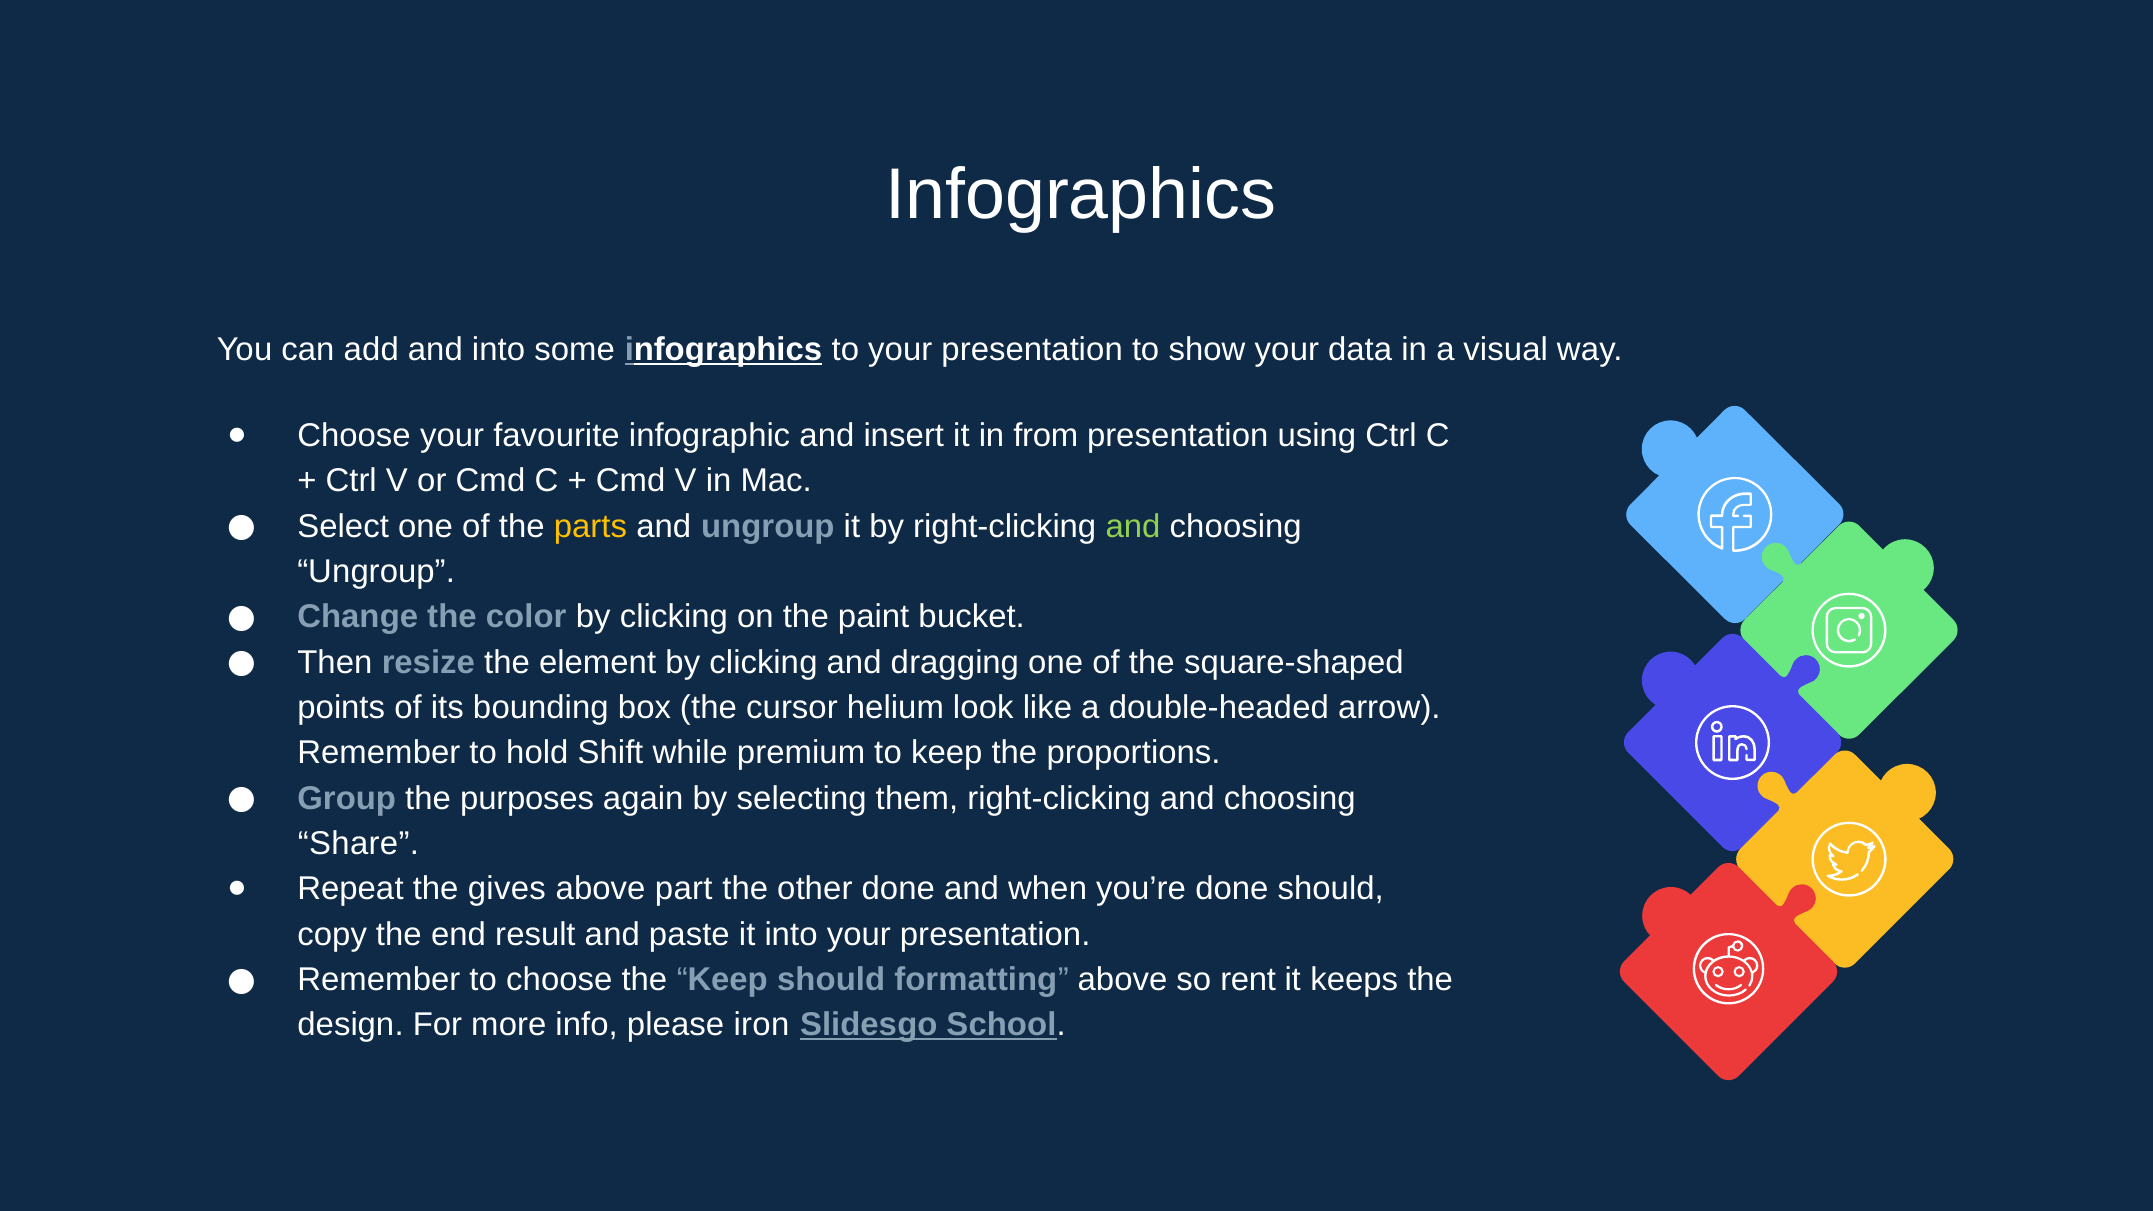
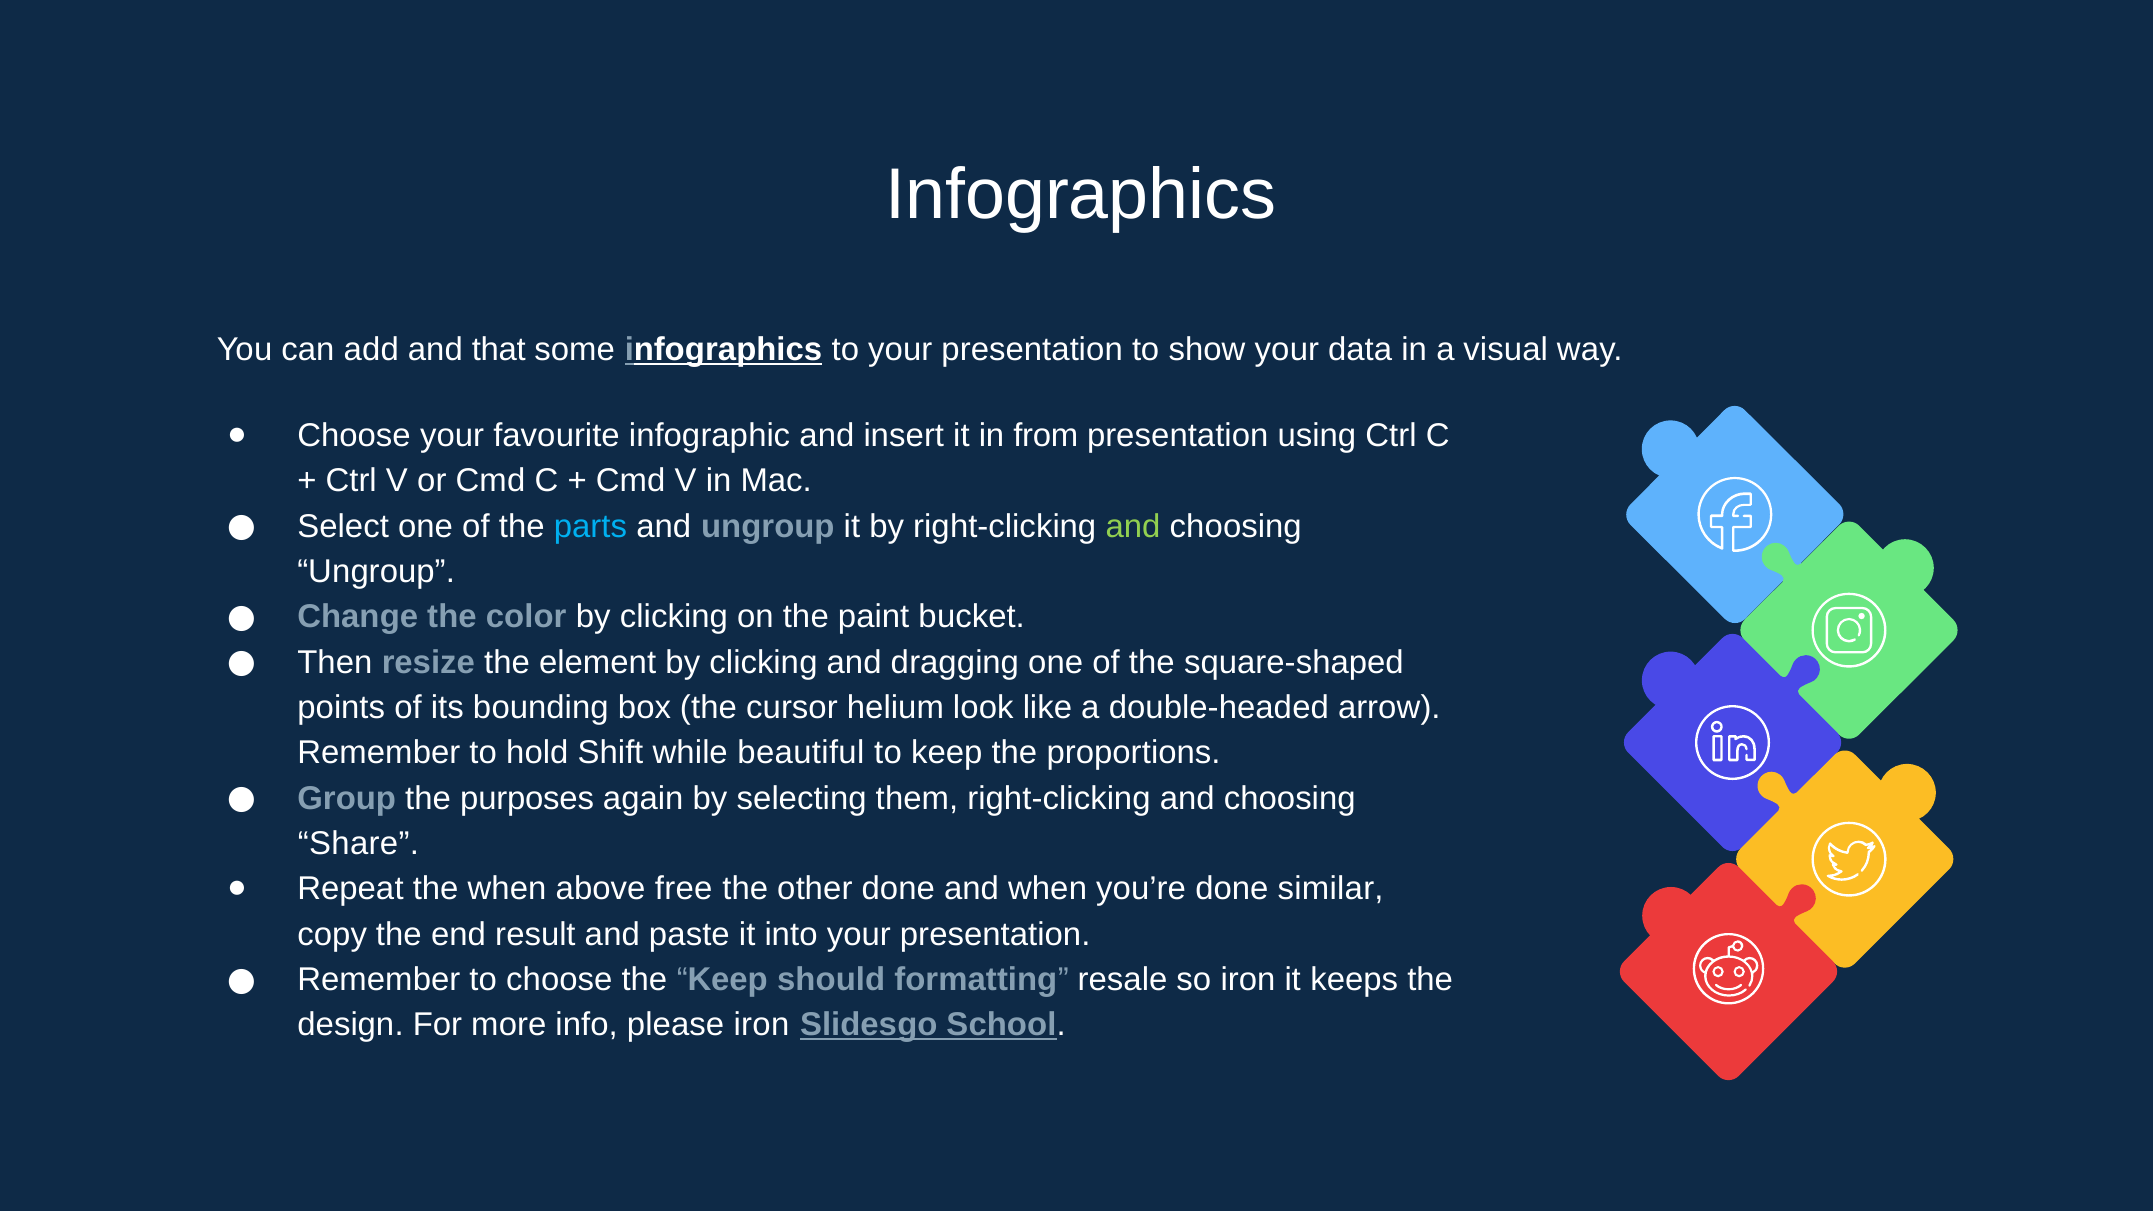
and into: into -> that
parts colour: yellow -> light blue
premium: premium -> beautiful
the gives: gives -> when
part: part -> free
done should: should -> similar
formatting above: above -> resale
so rent: rent -> iron
